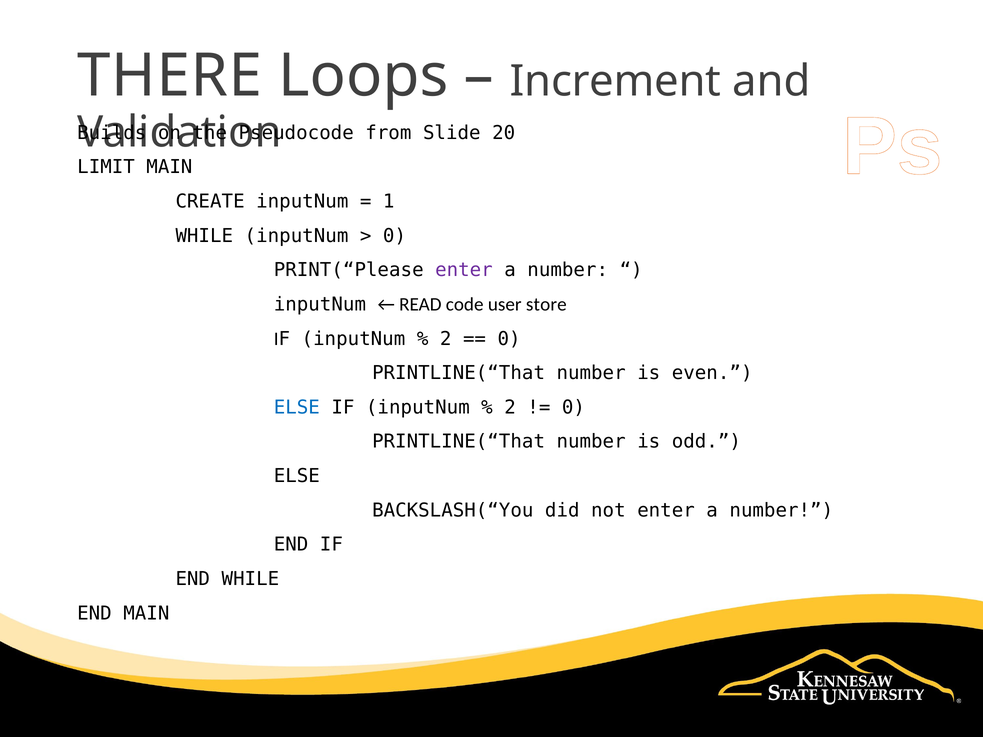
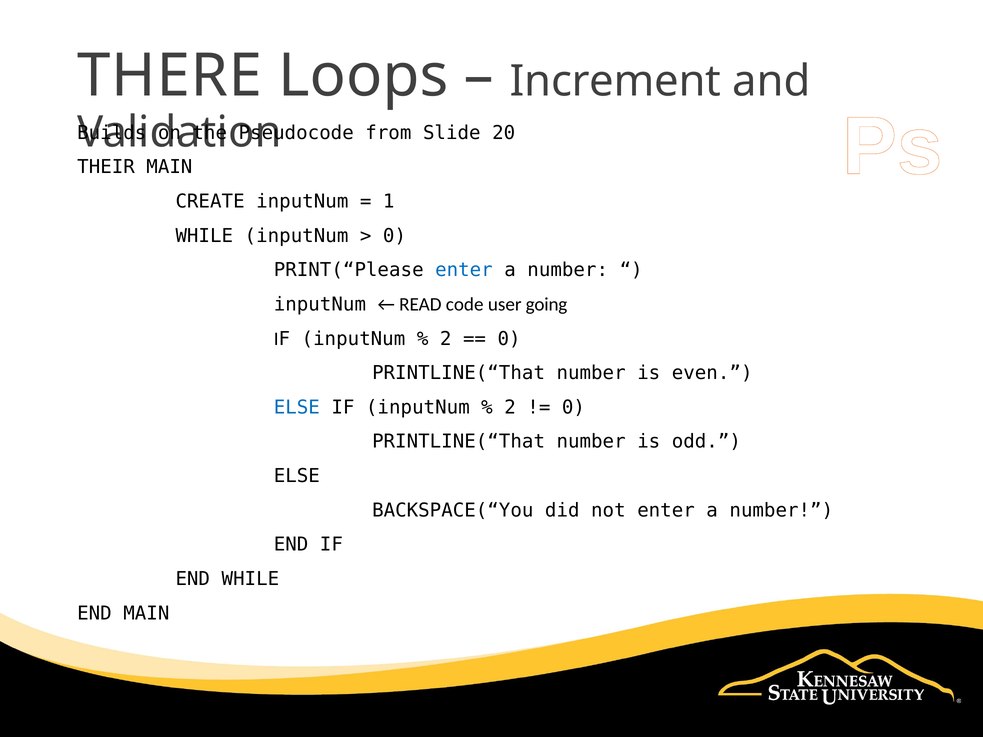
LIMIT: LIMIT -> THEIR
enter at (464, 270) colour: purple -> blue
store: store -> going
BACKSLASH(“You: BACKSLASH(“You -> BACKSPACE(“You
